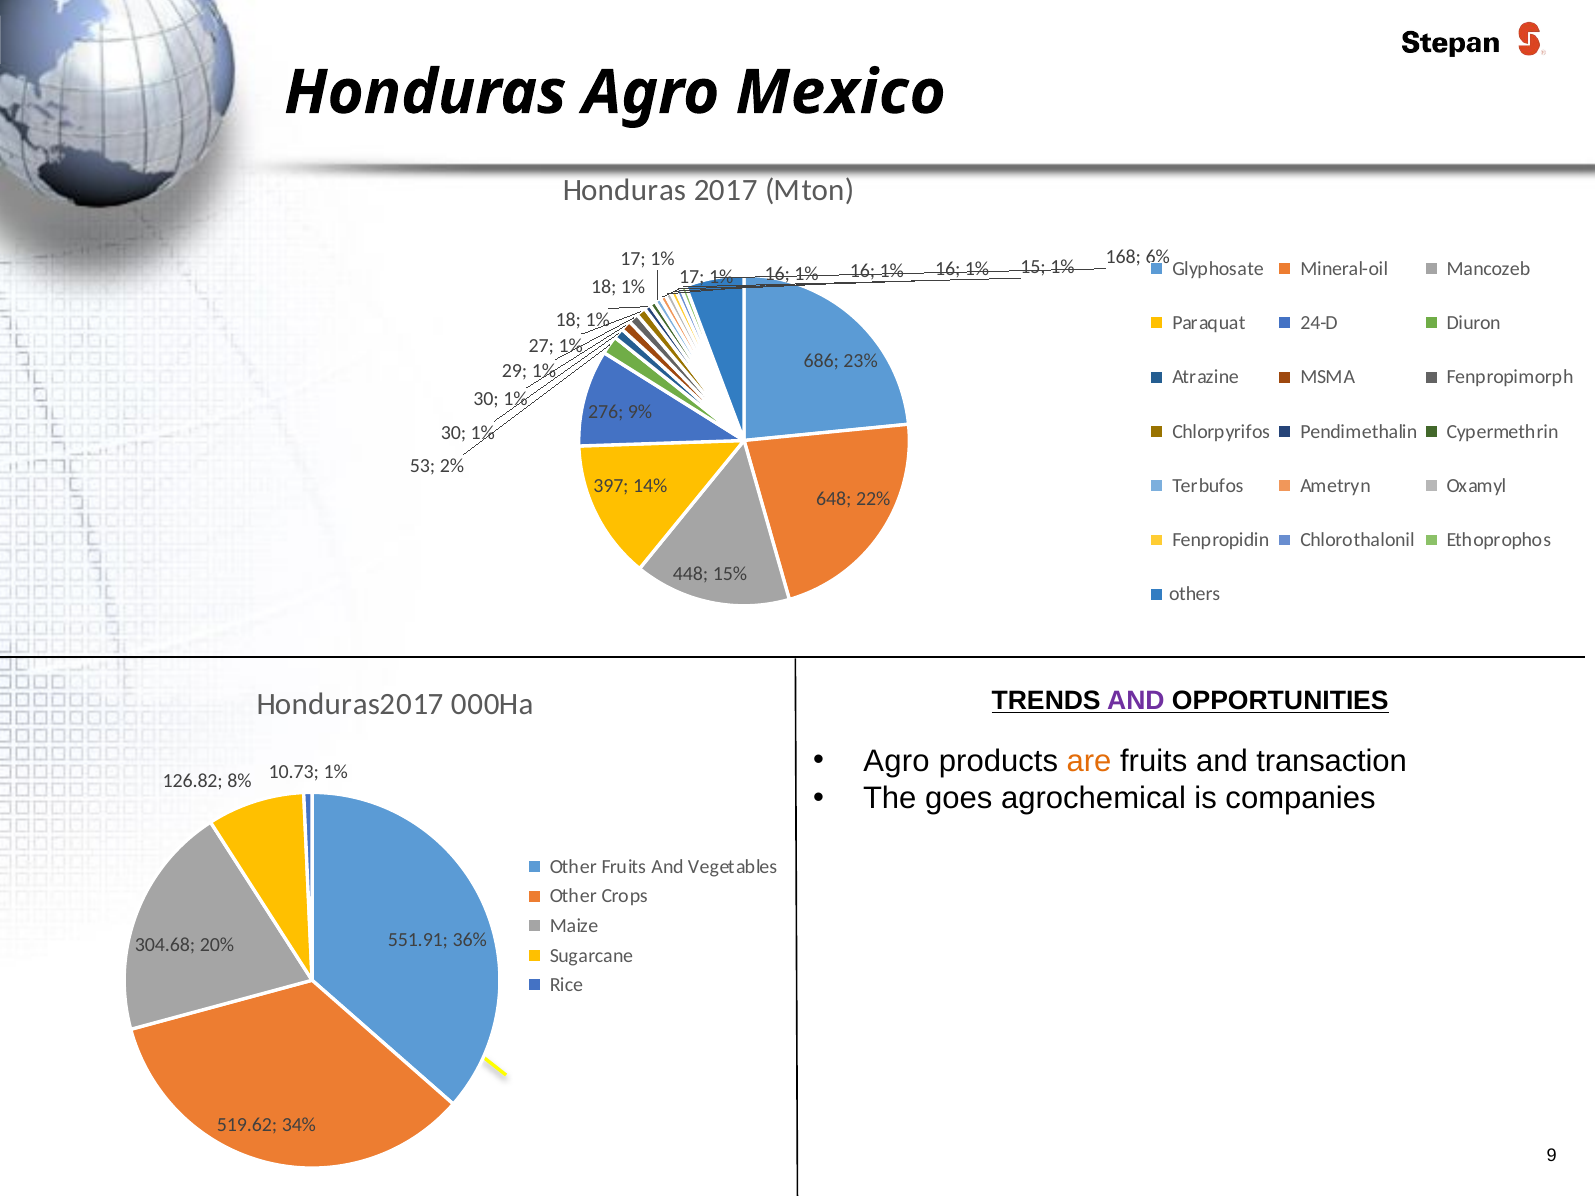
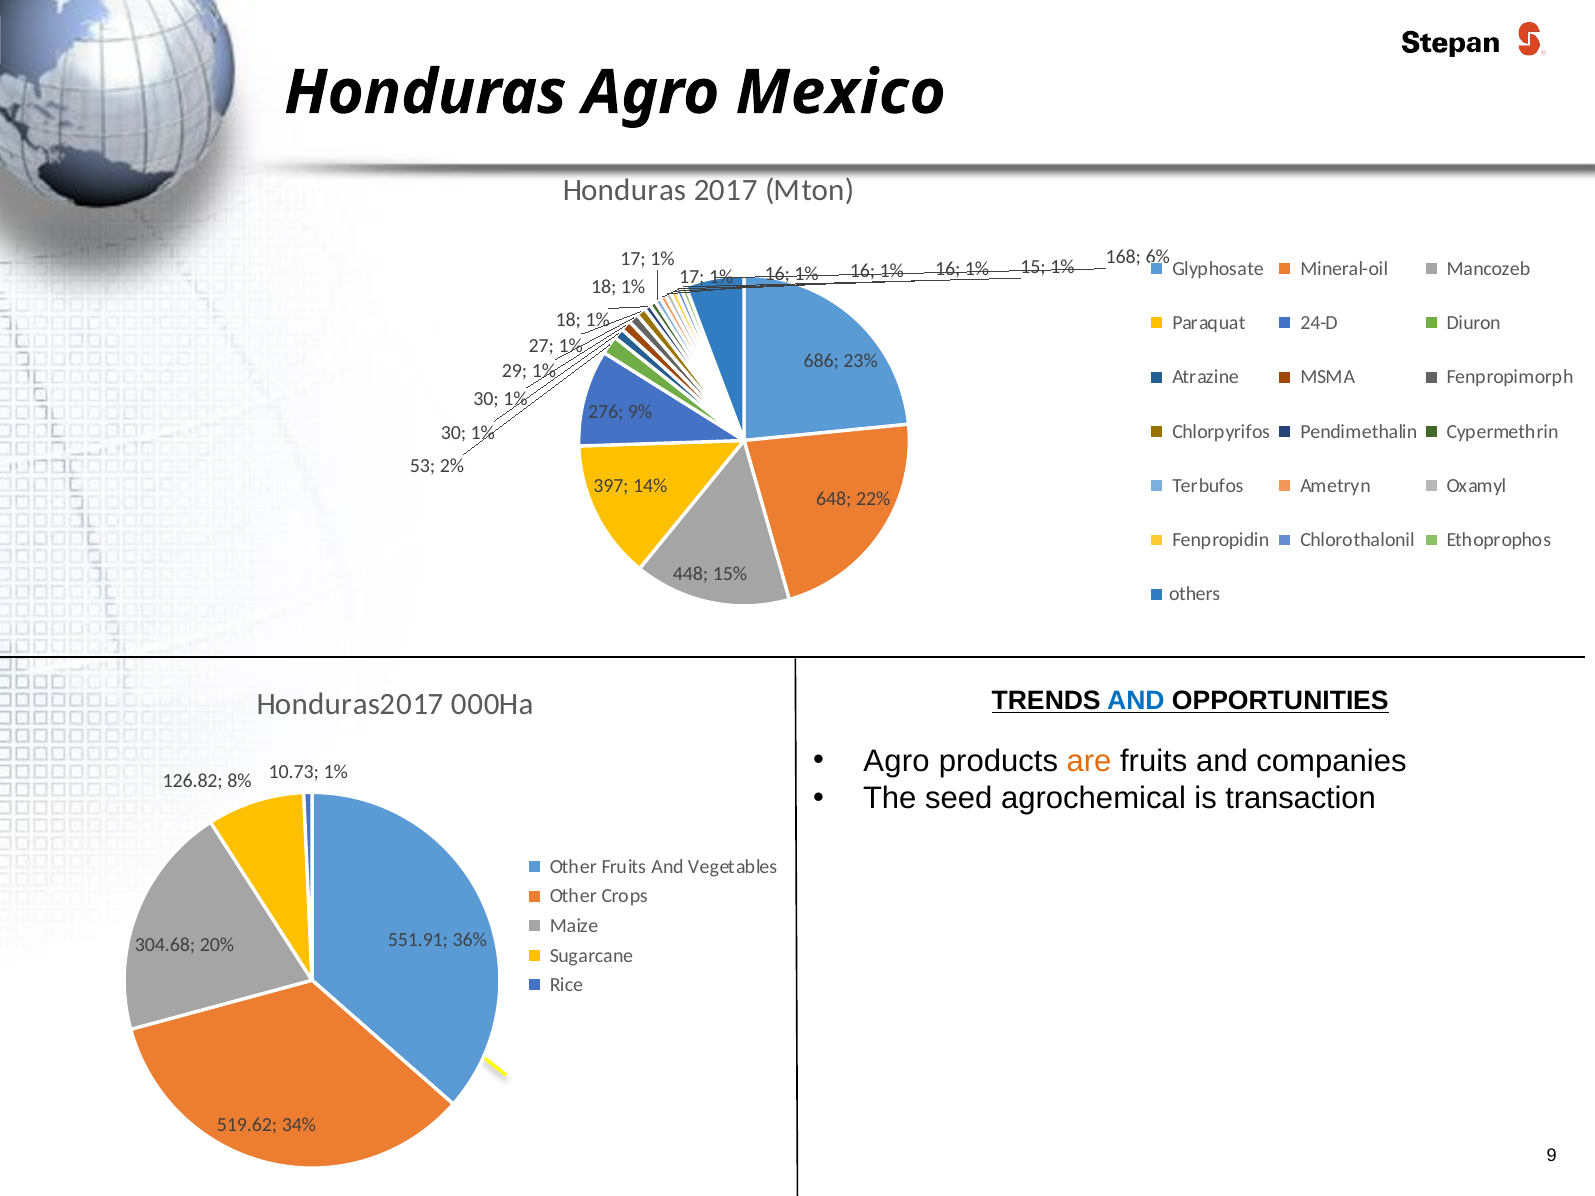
AND at (1136, 701) colour: purple -> blue
transaction: transaction -> companies
goes: goes -> seed
companies: companies -> transaction
